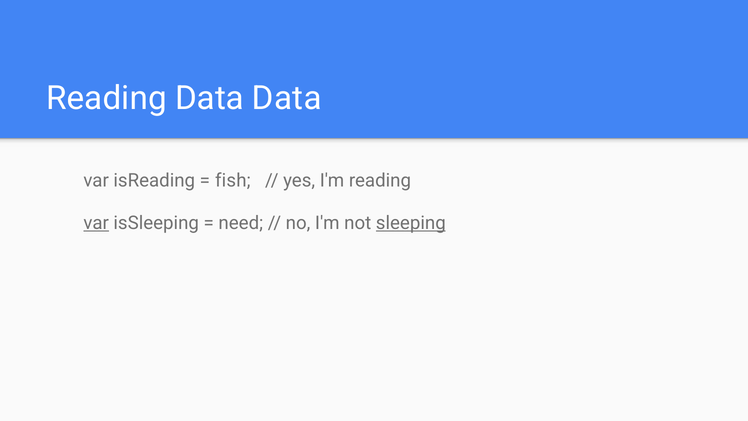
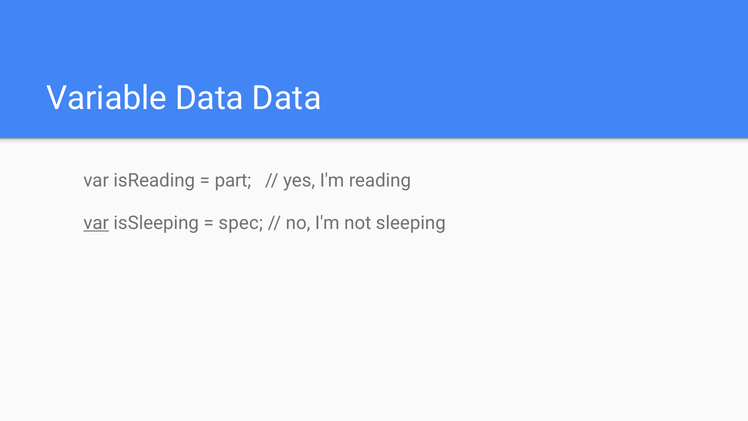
Reading at (106, 98): Reading -> Variable
fish: fish -> part
need: need -> spec
sleeping underline: present -> none
